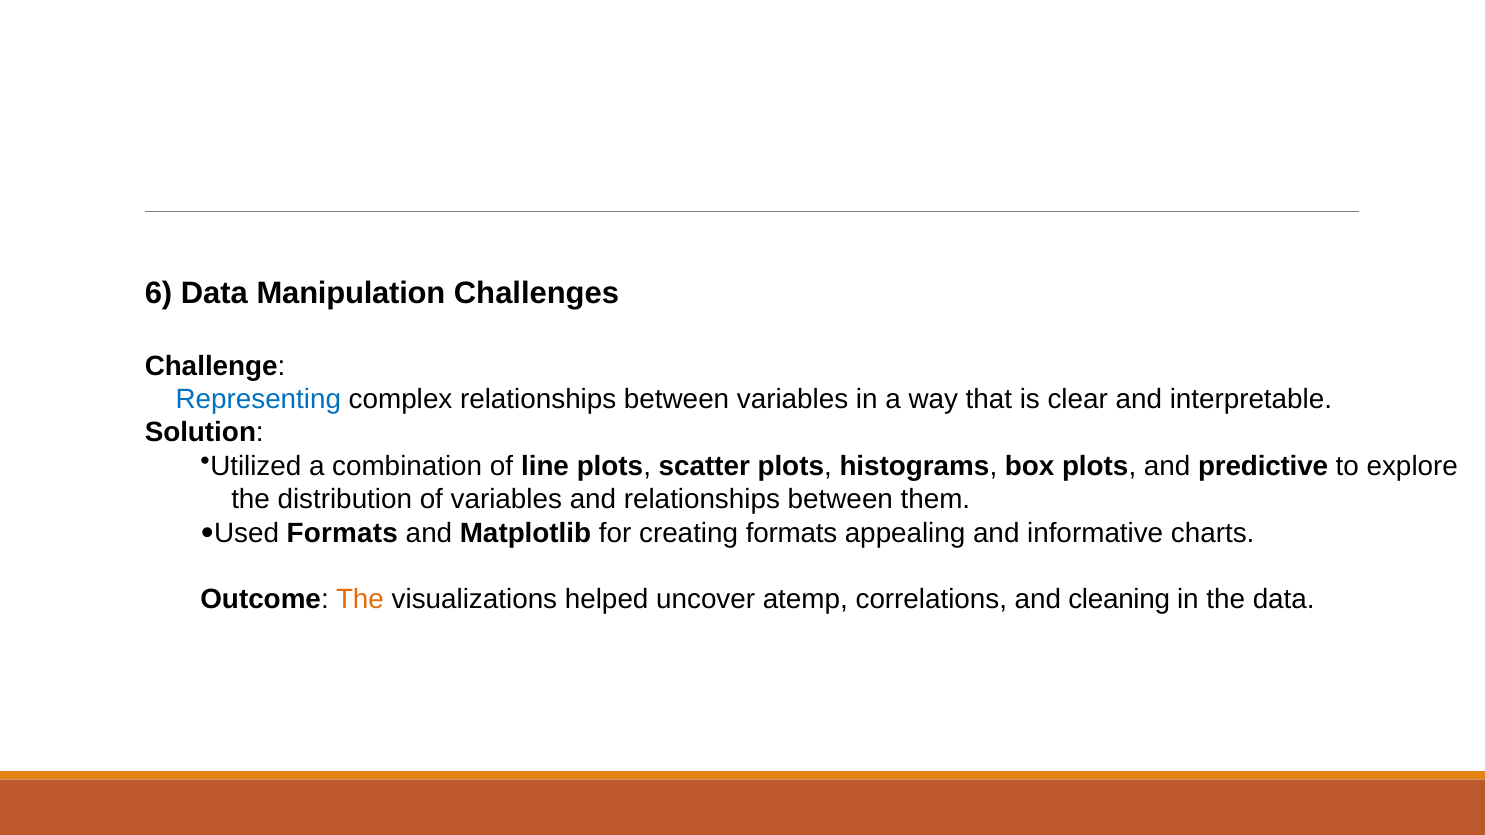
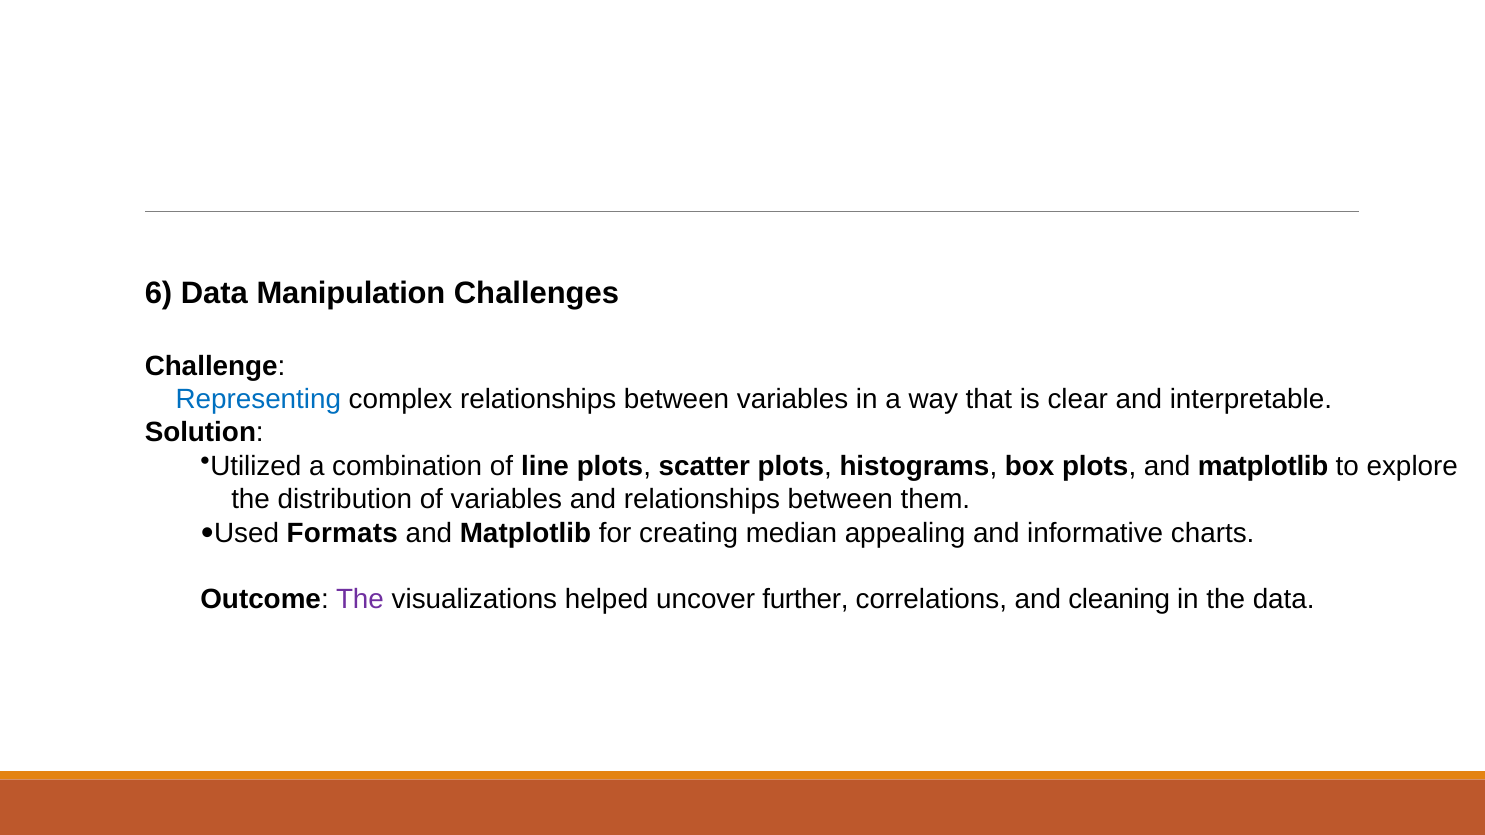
plots and predictive: predictive -> matplotlib
creating formats: formats -> median
The at (360, 600) colour: orange -> purple
atemp: atemp -> further
